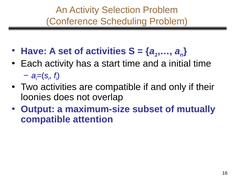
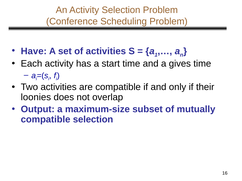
initial: initial -> gives
compatible attention: attention -> selection
